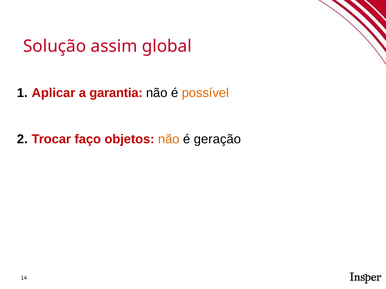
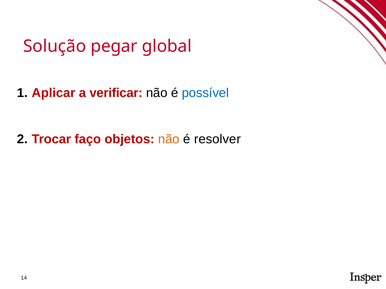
assim: assim -> pegar
garantia: garantia -> verificar
possível colour: orange -> blue
geração: geração -> resolver
